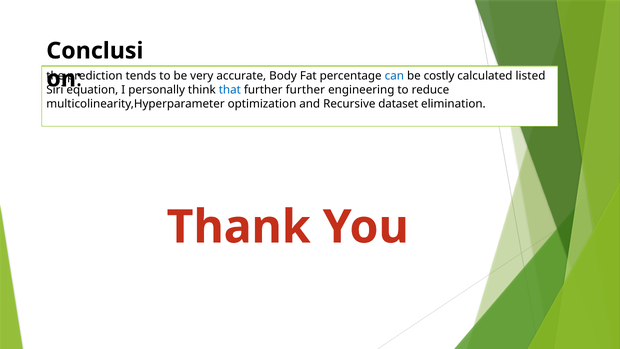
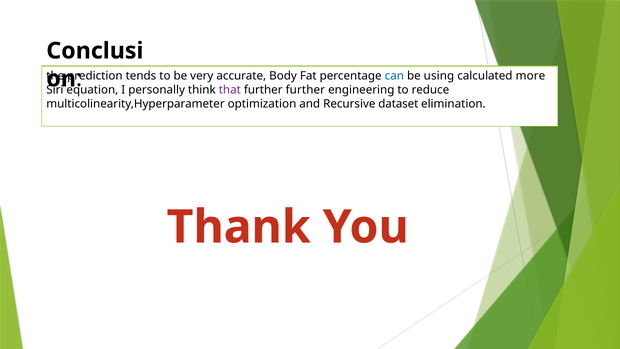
costly: costly -> using
listed: listed -> more
that colour: blue -> purple
